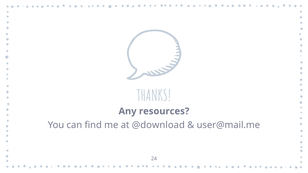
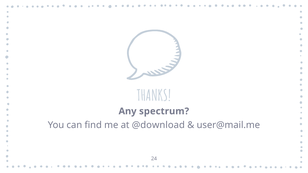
resources: resources -> spectrum
